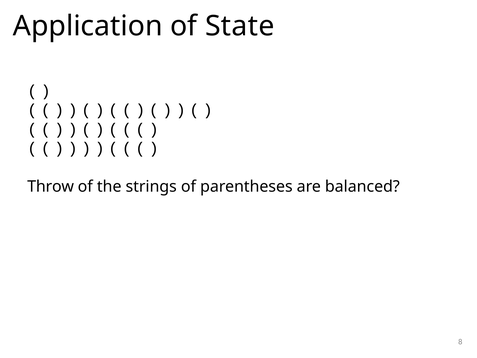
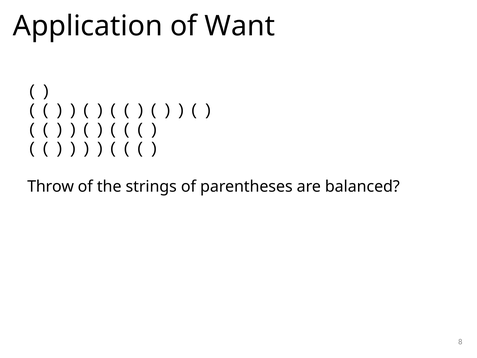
State: State -> Want
